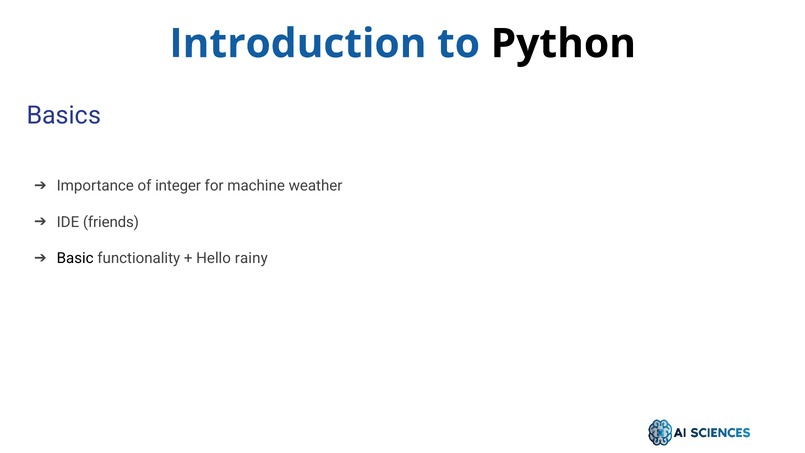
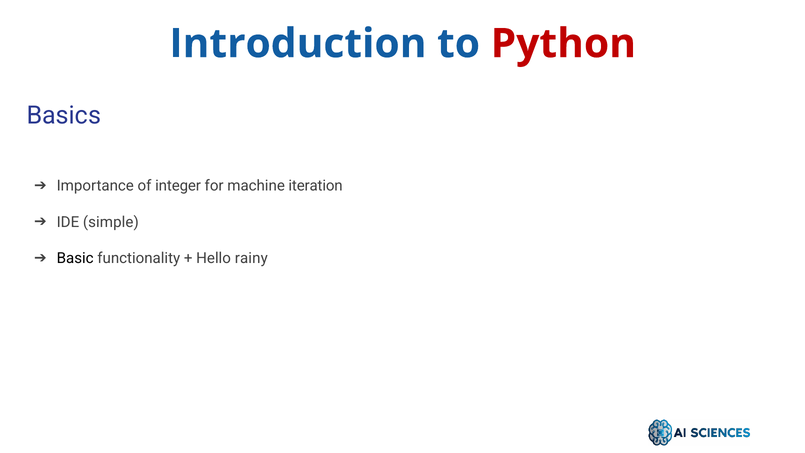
Python colour: black -> red
weather: weather -> iteration
friends: friends -> simple
